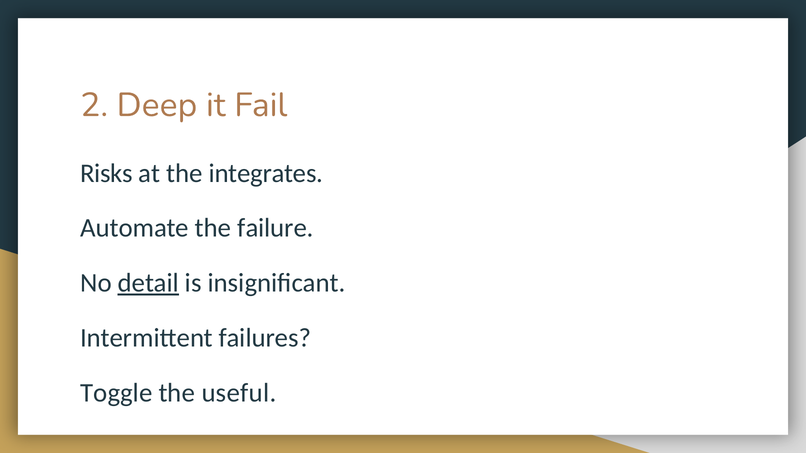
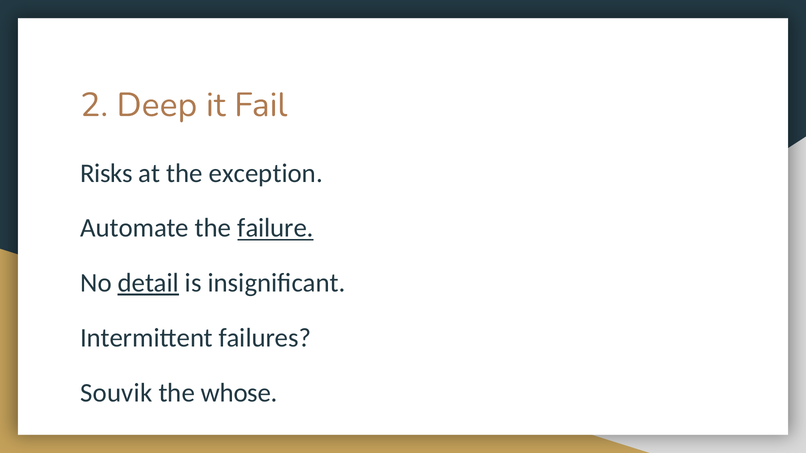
integrates: integrates -> exception
failure underline: none -> present
Toggle: Toggle -> Souvik
useful: useful -> whose
